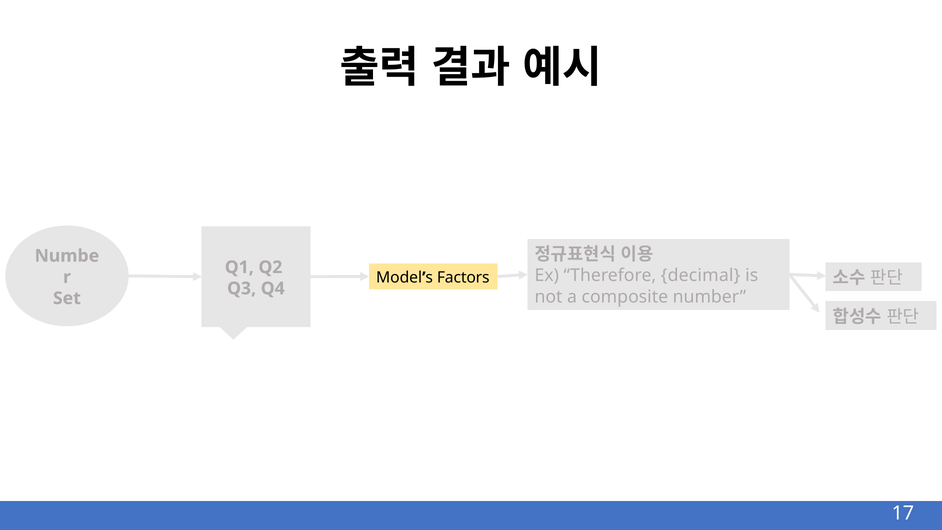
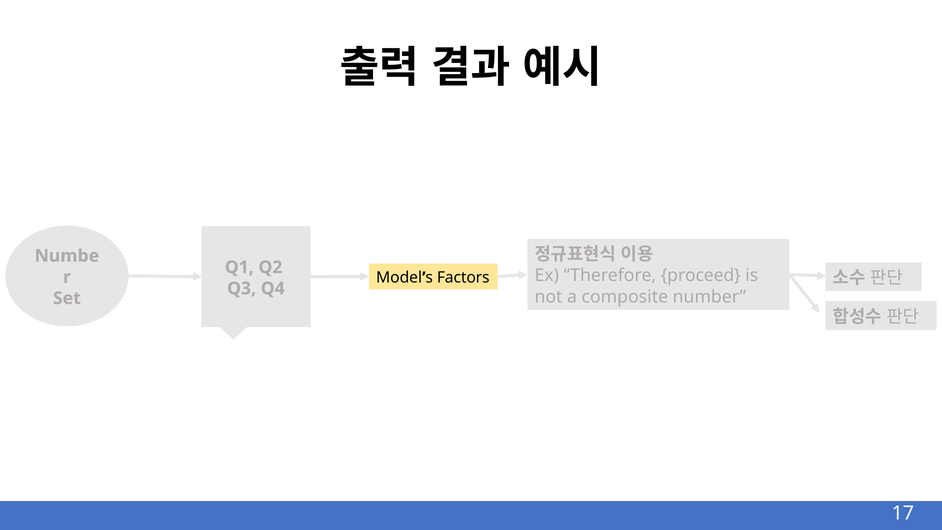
decimal: decimal -> proceed
